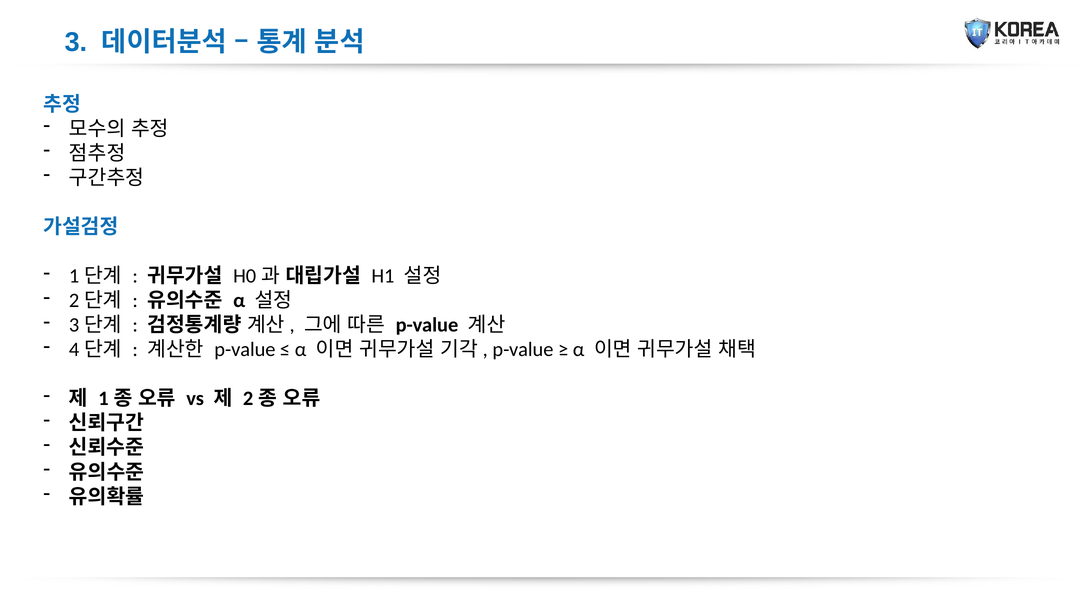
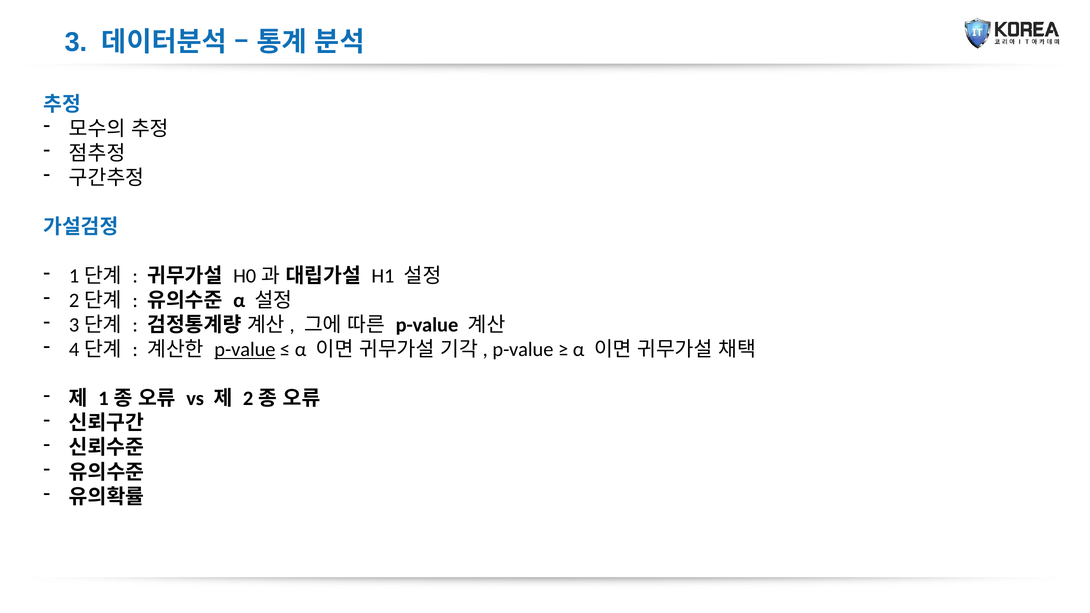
p-value at (245, 350) underline: none -> present
